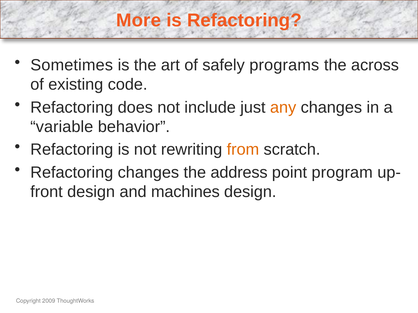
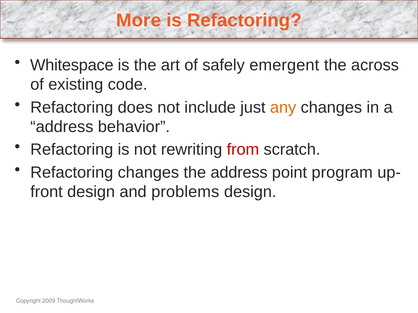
Sometimes: Sometimes -> Whitespace
programs: programs -> emergent
variable at (62, 127): variable -> address
from colour: orange -> red
machines: machines -> problems
